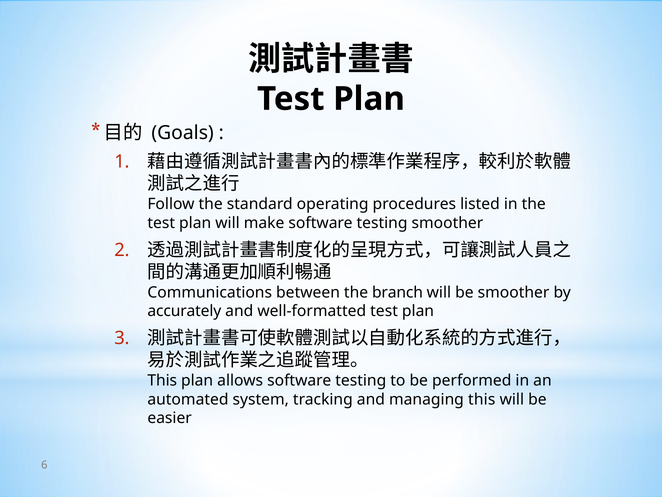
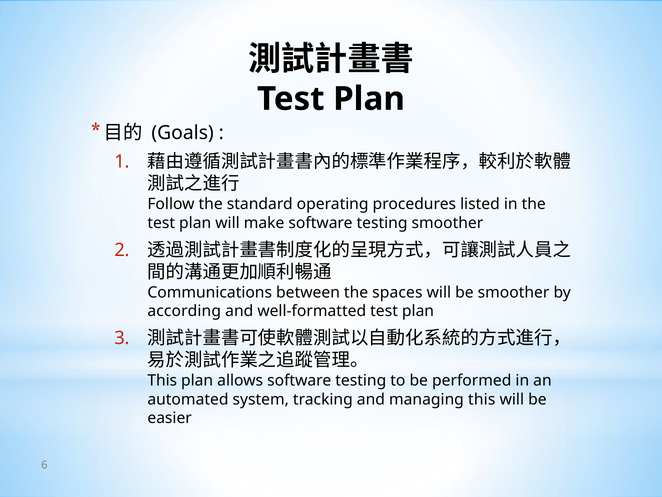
branch: branch -> spaces
accurately: accurately -> according
